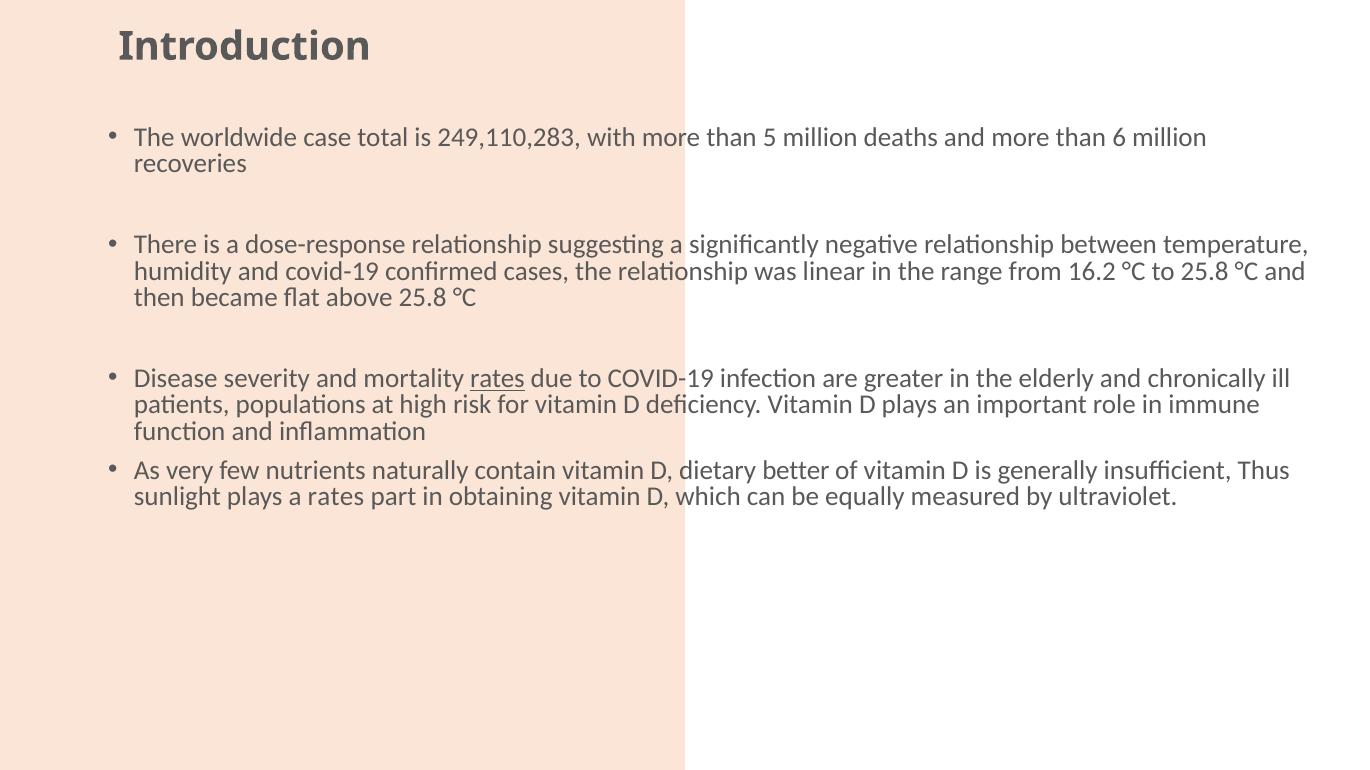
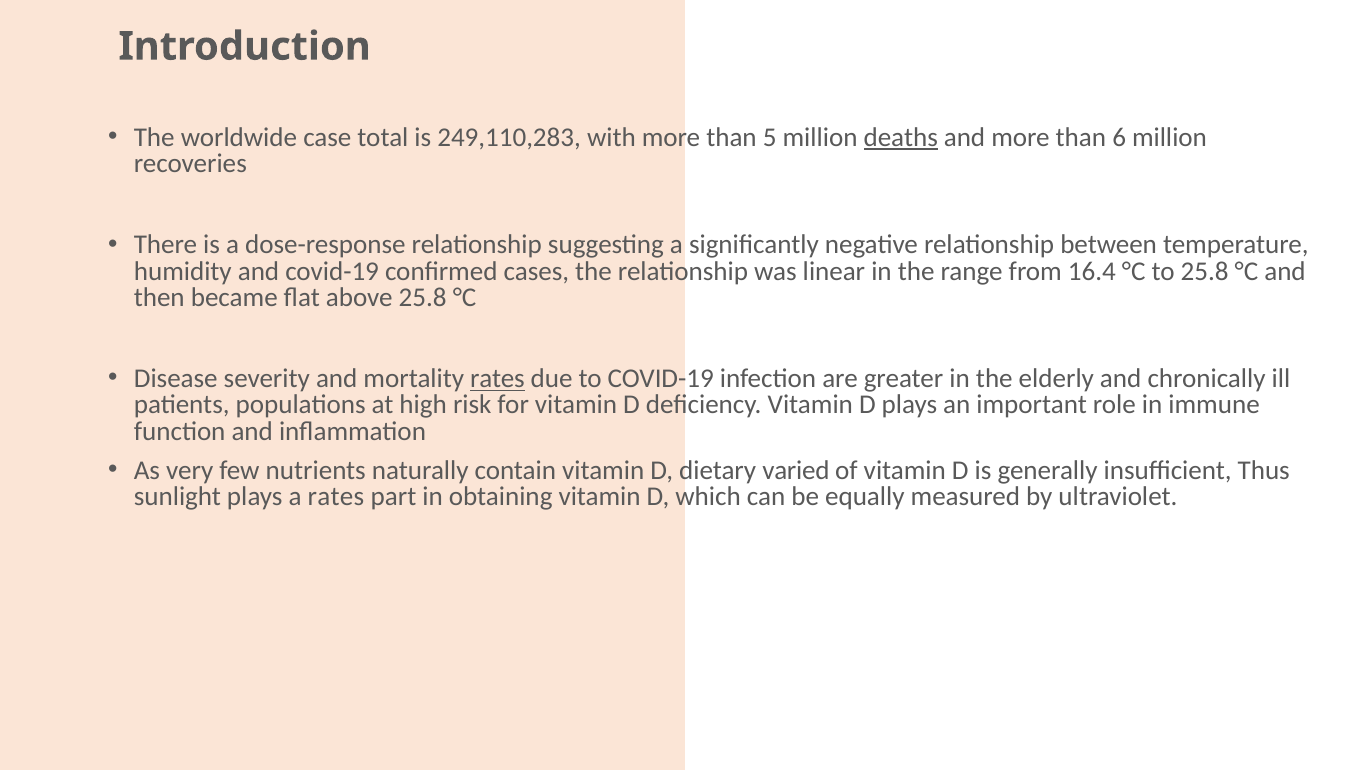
deaths underline: none -> present
16.2: 16.2 -> 16.4
better: better -> varied
